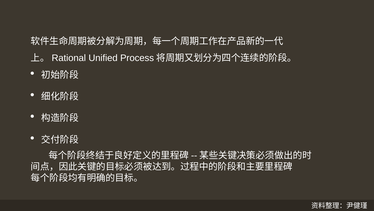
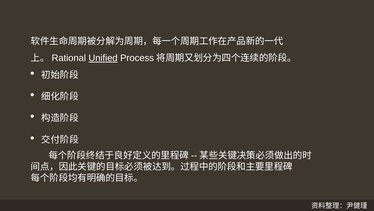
Unified underline: none -> present
